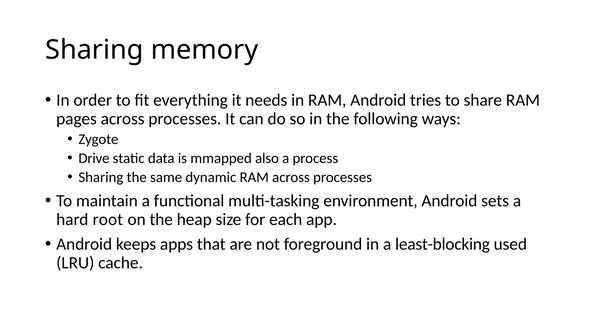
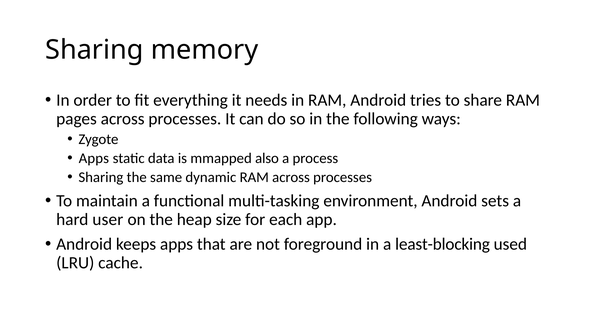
Drive at (94, 158): Drive -> Apps
root: root -> user
